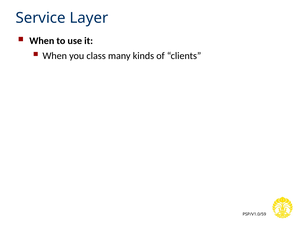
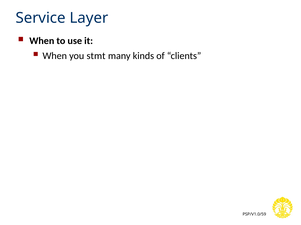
class: class -> stmt
